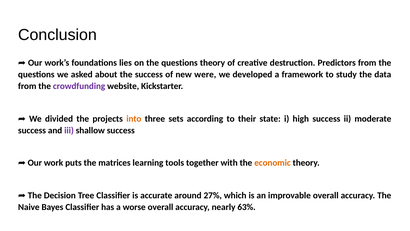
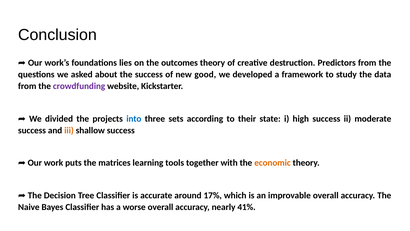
on the questions: questions -> outcomes
were: were -> good
into colour: orange -> blue
iii colour: purple -> orange
27%: 27% -> 17%
63%: 63% -> 41%
